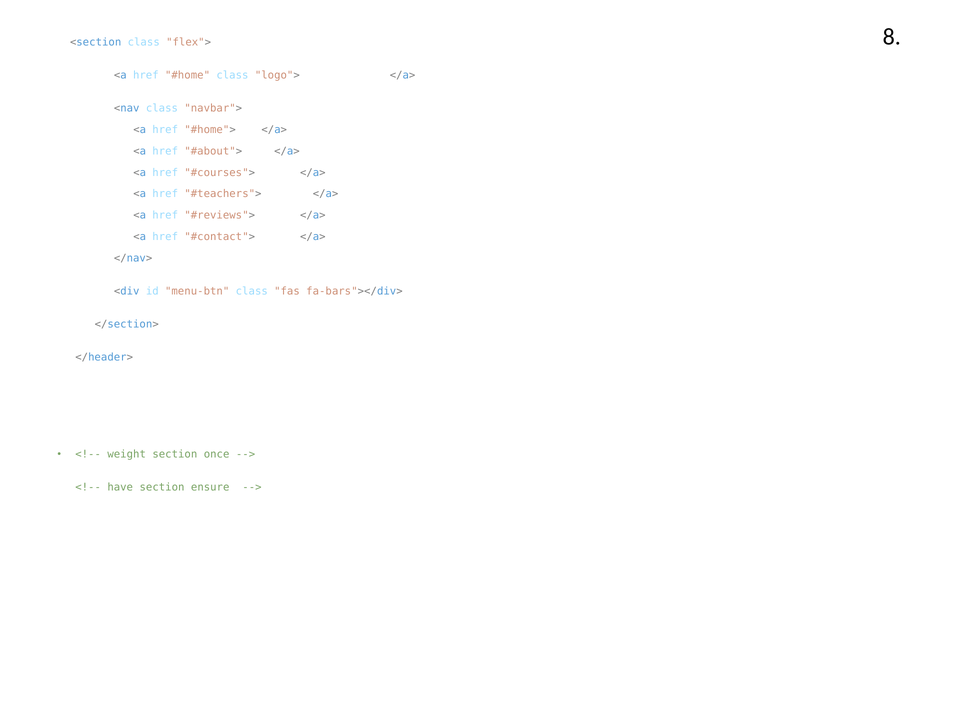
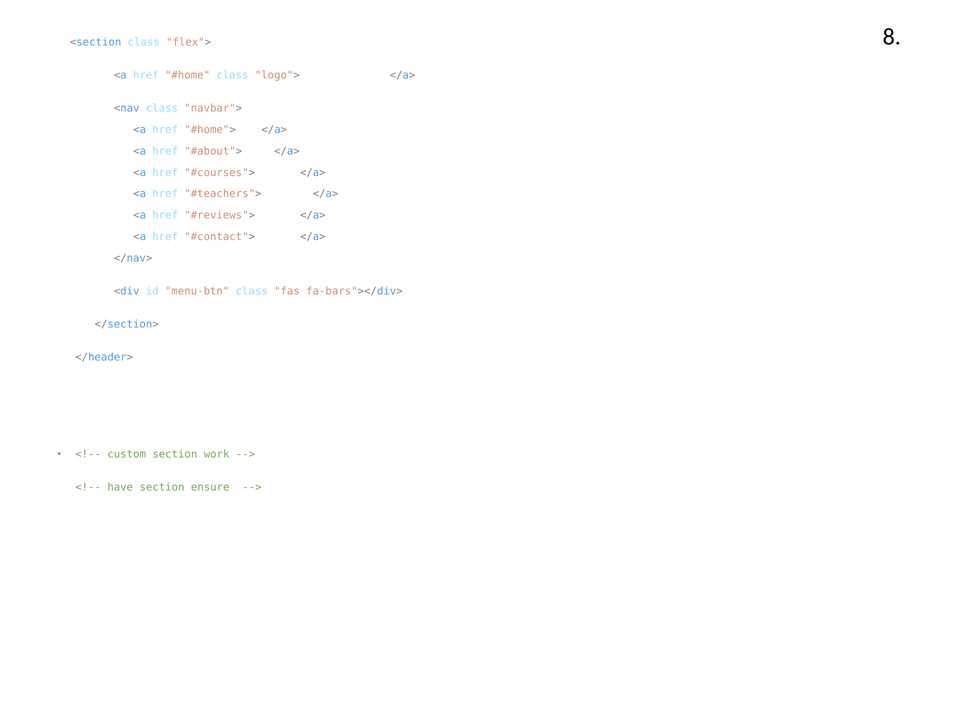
weight: weight -> custom
once: once -> work
